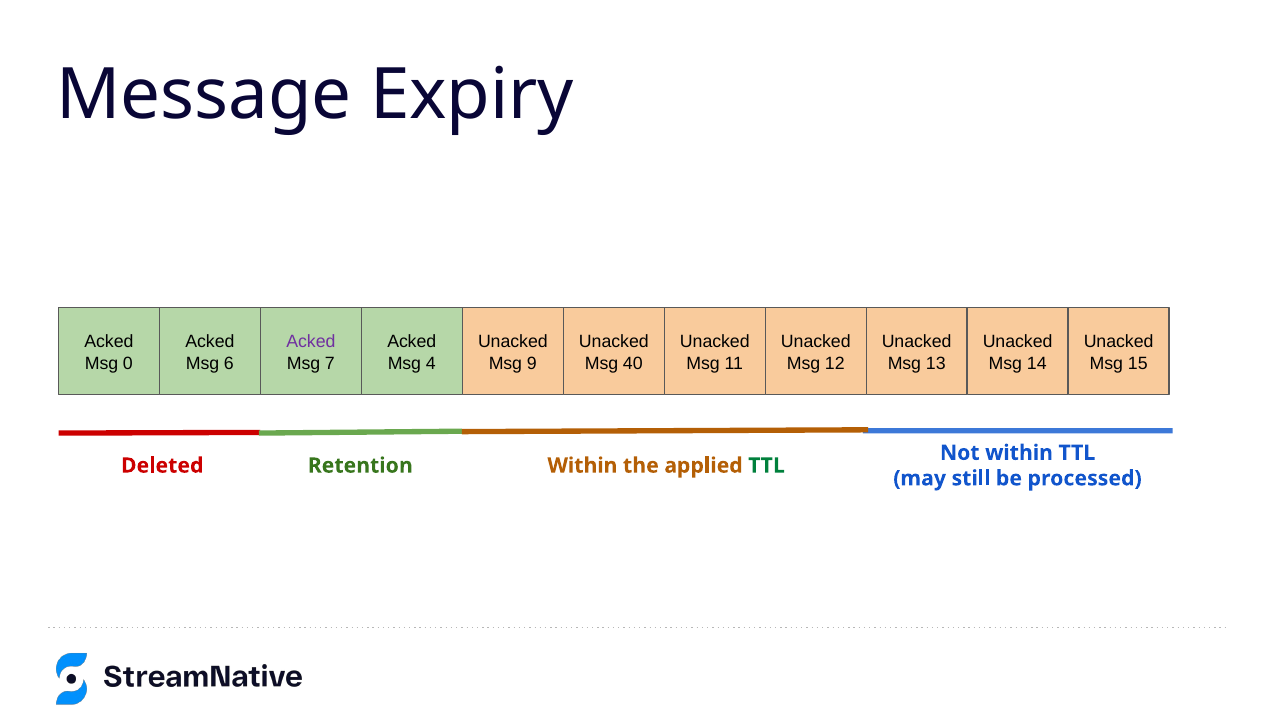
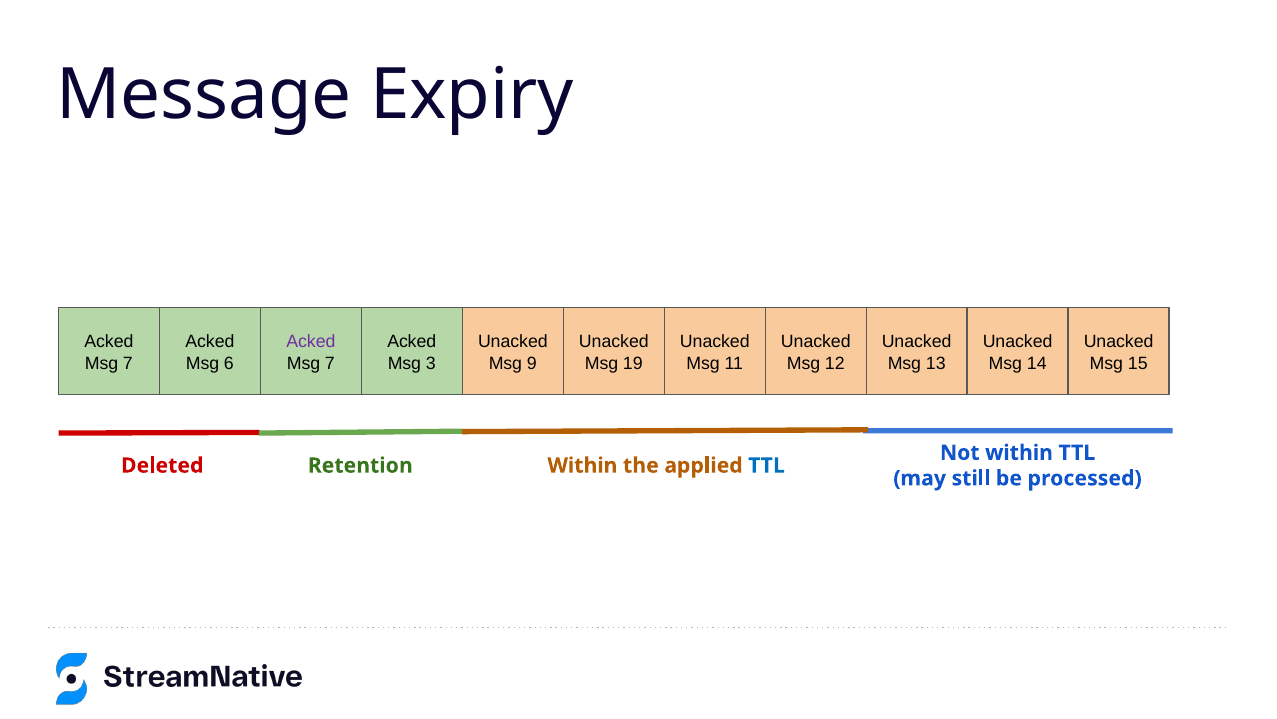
0 at (128, 363): 0 -> 7
4: 4 -> 3
40: 40 -> 19
TTL at (767, 465) colour: green -> blue
